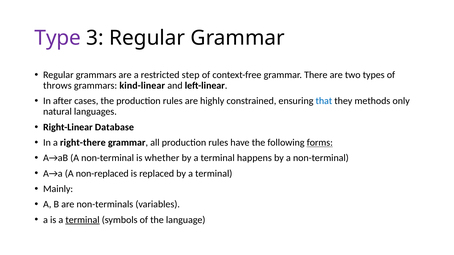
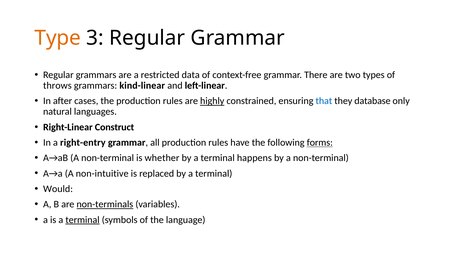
Type colour: purple -> orange
step: step -> data
highly underline: none -> present
methods: methods -> database
Database: Database -> Construct
right-there: right-there -> right-entry
non-replaced: non-replaced -> non-intuitive
Mainly: Mainly -> Would
non-terminals underline: none -> present
